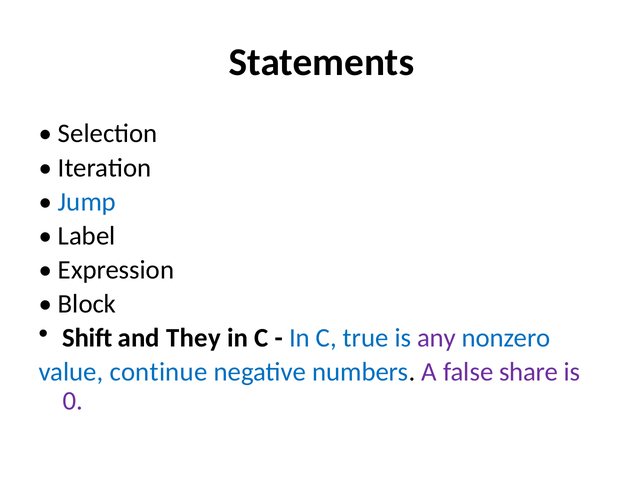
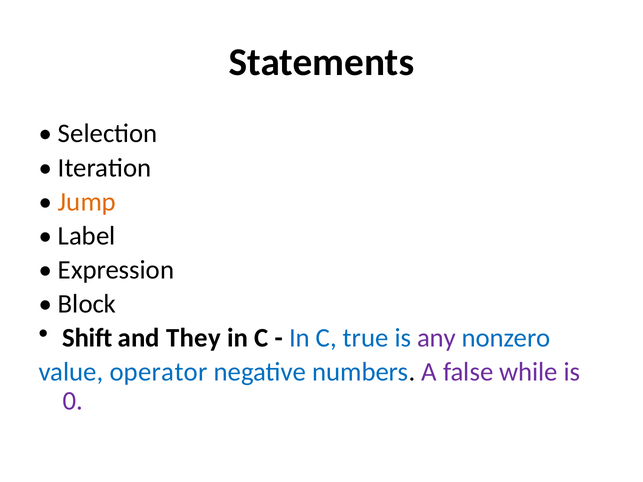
Jump colour: blue -> orange
continue: continue -> operator
share: share -> while
